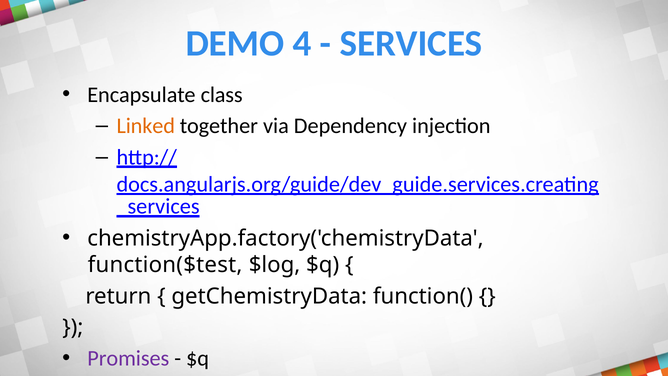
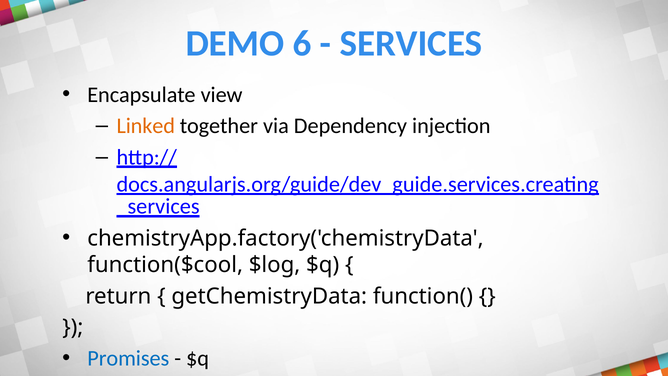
4: 4 -> 6
class: class -> view
function($test: function($test -> function($cool
Promises colour: purple -> blue
